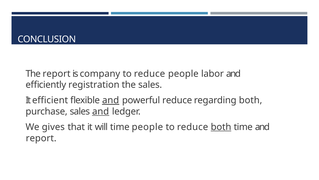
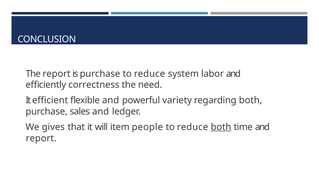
is company: company -> purchase
reduce people: people -> system
registration: registration -> correctness
the sales: sales -> need
and at (111, 100) underline: present -> none
powerful reduce: reduce -> variety
and at (101, 111) underline: present -> none
will time: time -> item
